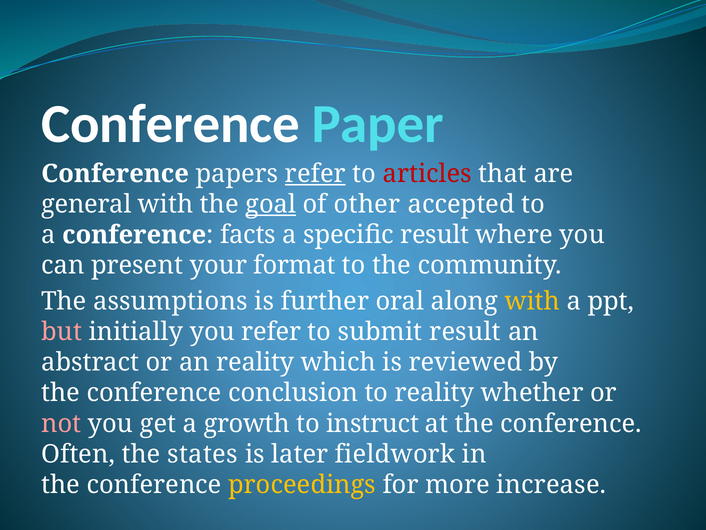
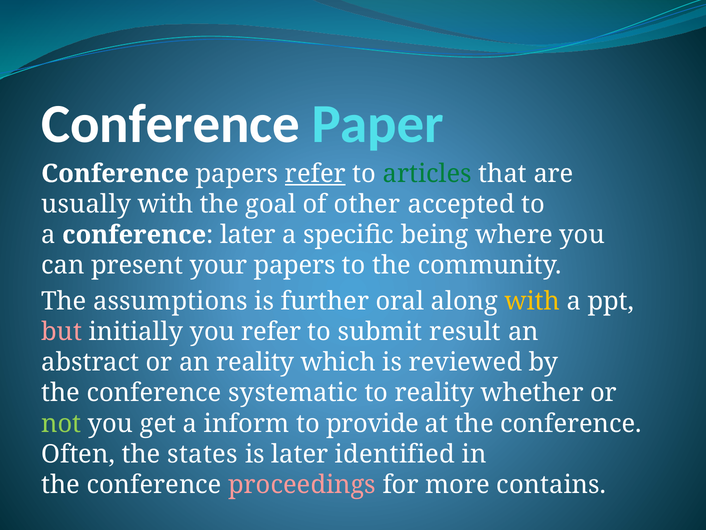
articles colour: red -> green
general: general -> usually
goal underline: present -> none
conference facts: facts -> later
specific result: result -> being
your format: format -> papers
conclusion: conclusion -> systematic
not colour: pink -> light green
growth: growth -> inform
instruct: instruct -> provide
fieldwork: fieldwork -> identified
proceedings colour: yellow -> pink
increase: increase -> contains
